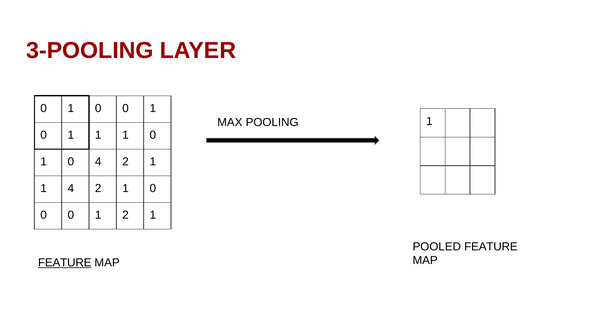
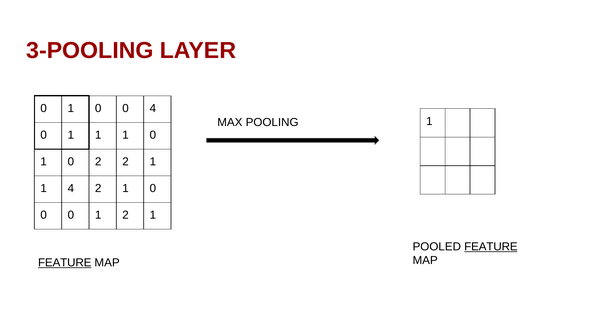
1 0 0 1: 1 -> 4
0 4: 4 -> 2
FEATURE at (491, 247) underline: none -> present
